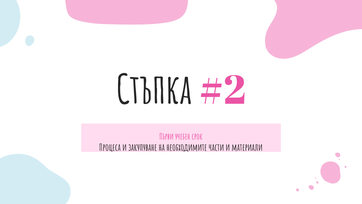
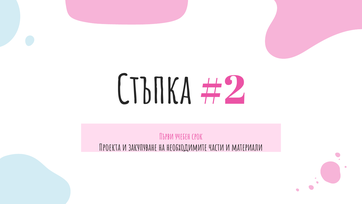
Процеса: Процеса -> Проекта
